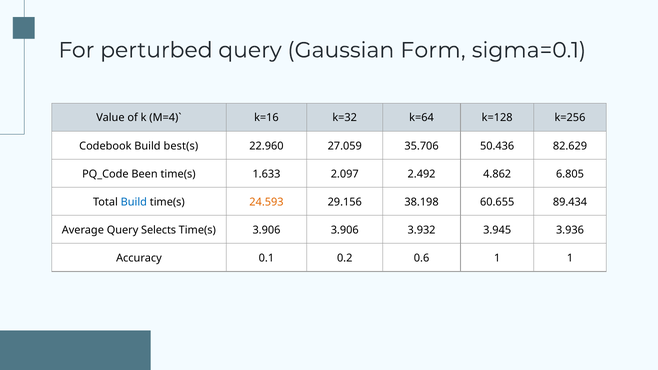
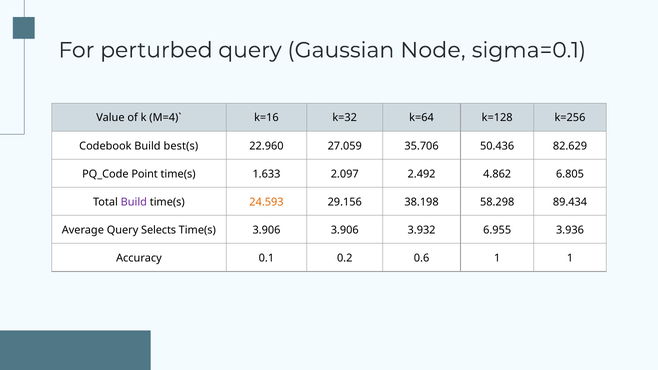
Form: Form -> Node
Been: Been -> Point
Build at (134, 202) colour: blue -> purple
60.655: 60.655 -> 58.298
3.945: 3.945 -> 6.955
